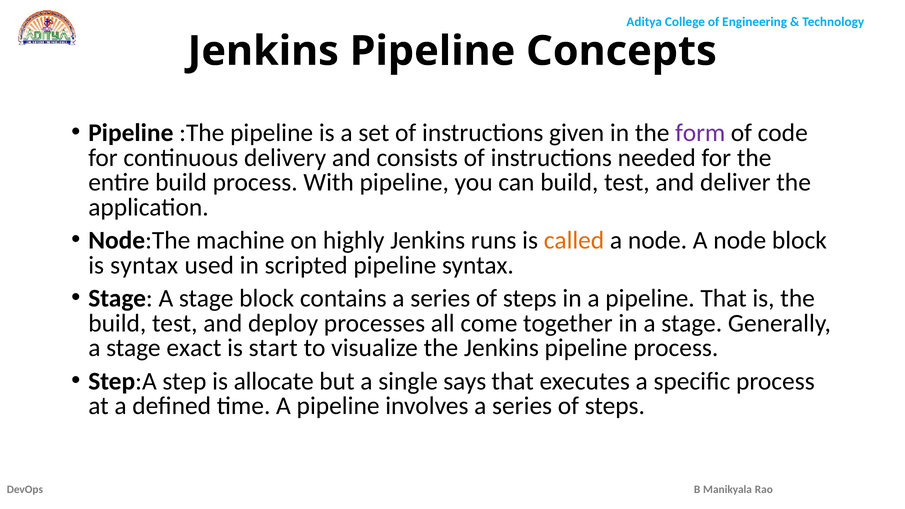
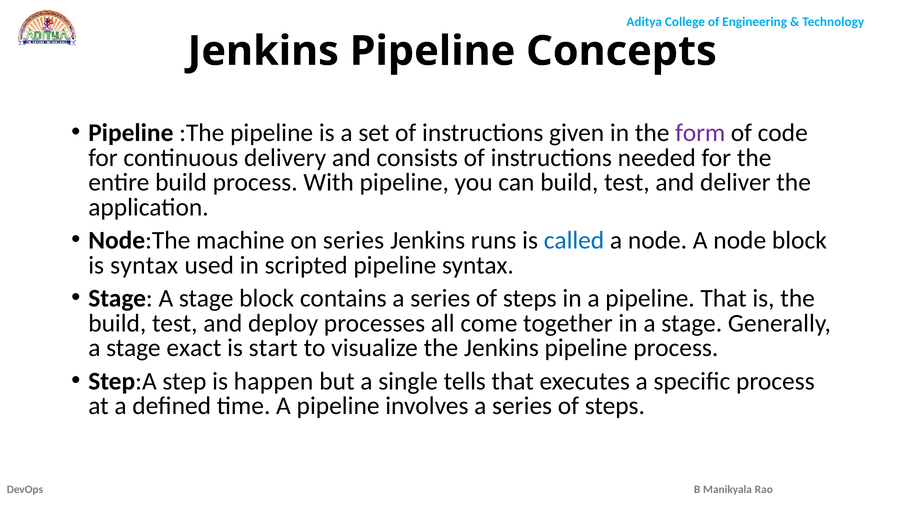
on highly: highly -> series
called colour: orange -> blue
allocate: allocate -> happen
says: says -> tells
